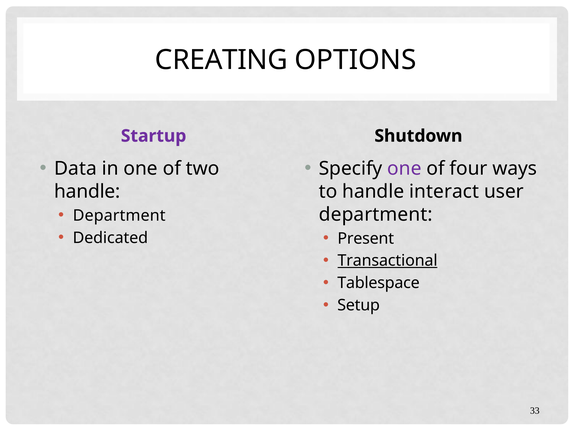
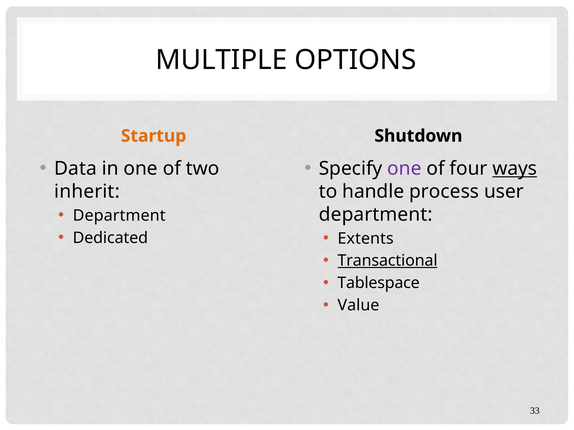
CREATING: CREATING -> MULTIPLE
Startup colour: purple -> orange
ways underline: none -> present
handle at (87, 192): handle -> inherit
interact: interact -> process
Present: Present -> Extents
Setup: Setup -> Value
